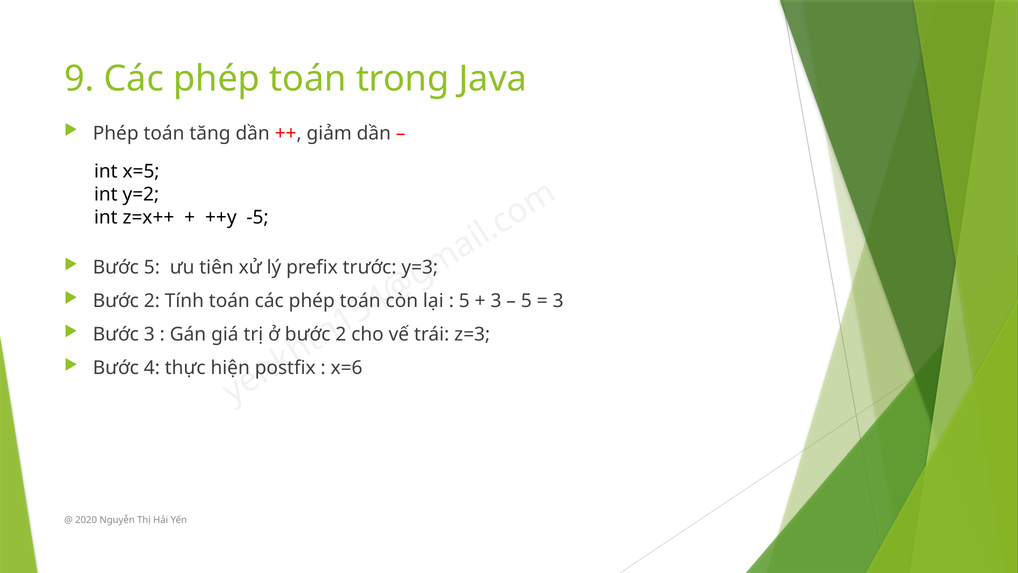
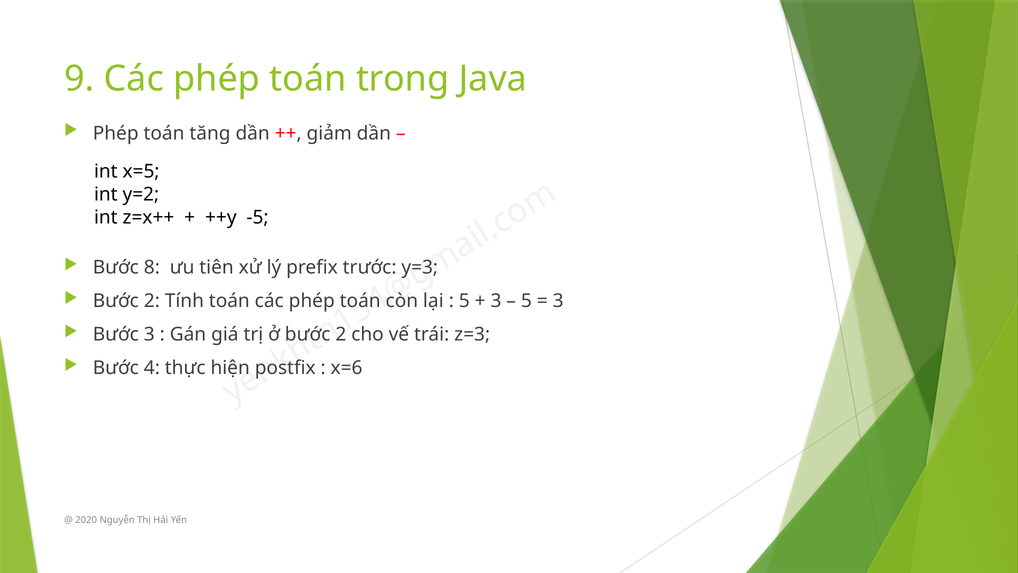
Bước 5: 5 -> 8
